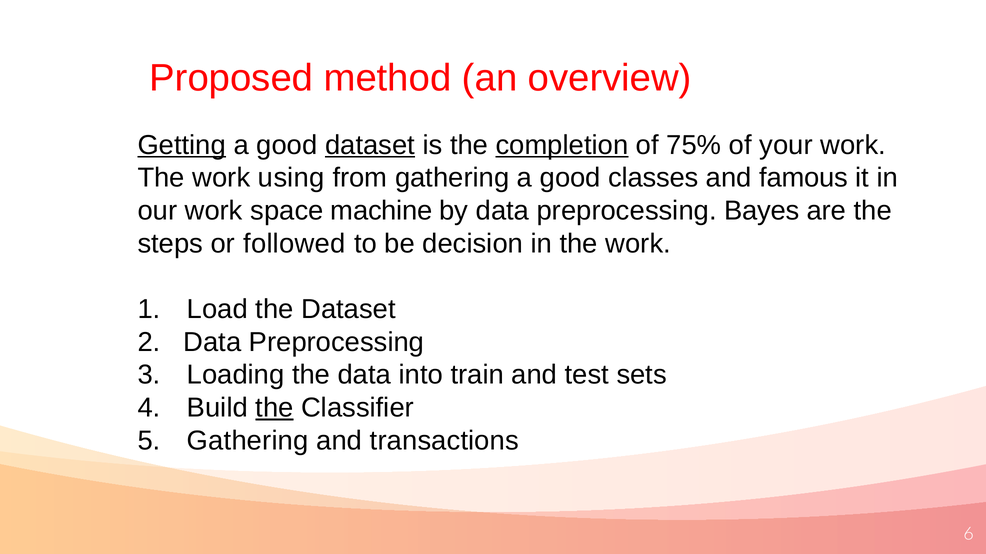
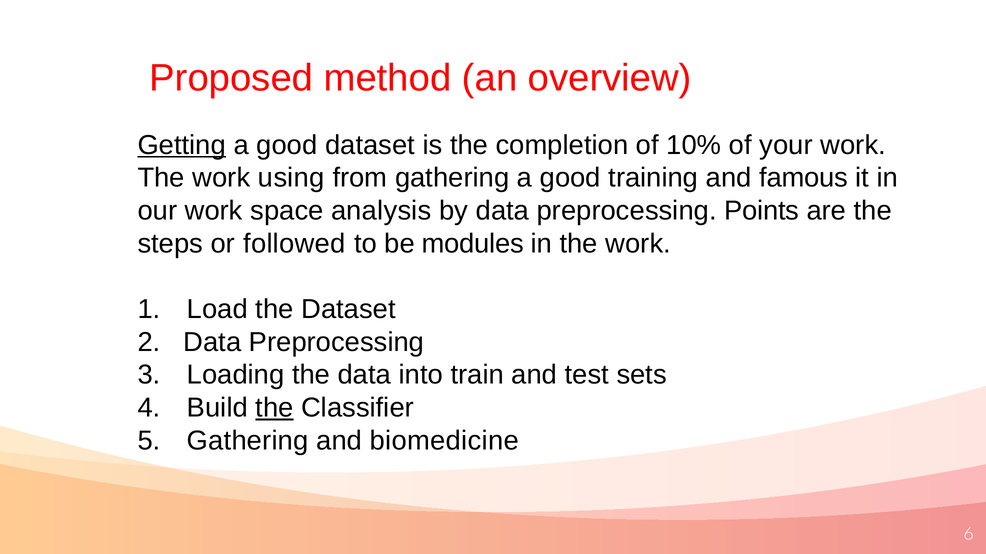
dataset at (370, 145) underline: present -> none
completion underline: present -> none
75%: 75% -> 10%
classes: classes -> training
machine: machine -> analysis
Bayes: Bayes -> Points
decision: decision -> modules
transactions: transactions -> biomedicine
